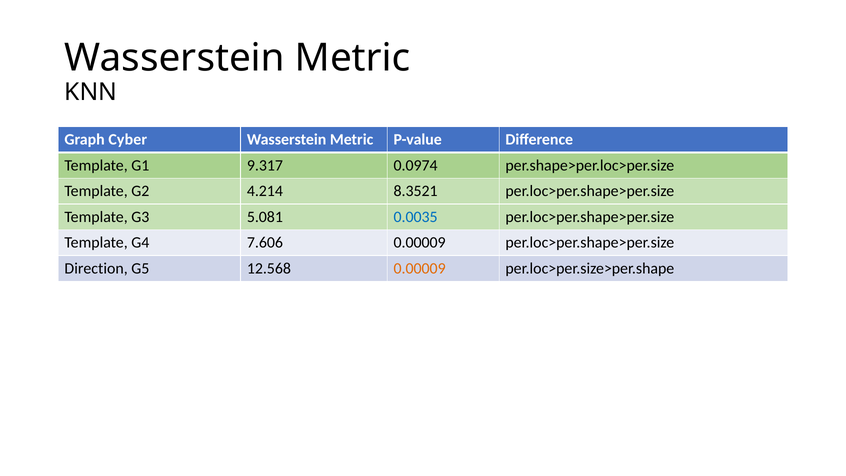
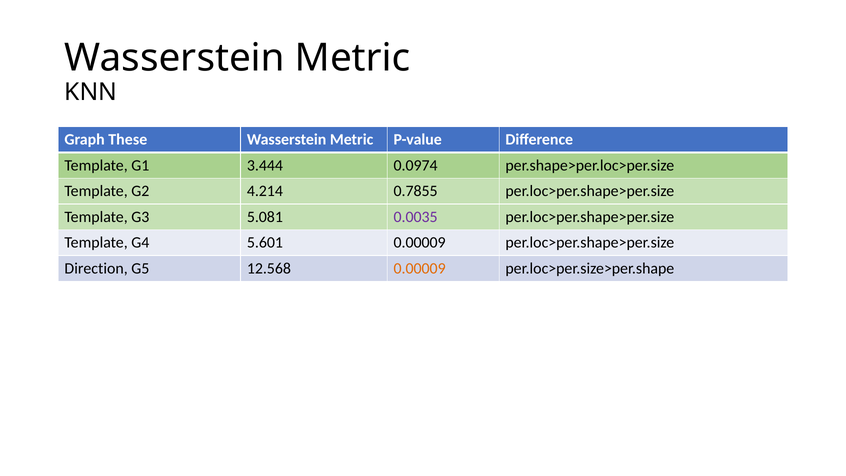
Cyber: Cyber -> These
9.317: 9.317 -> 3.444
8.3521: 8.3521 -> 0.7855
0.0035 colour: blue -> purple
7.606: 7.606 -> 5.601
